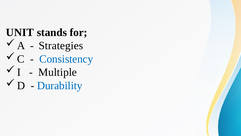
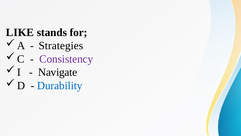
UNIT: UNIT -> LIKE
Consistency colour: blue -> purple
Multiple: Multiple -> Navigate
